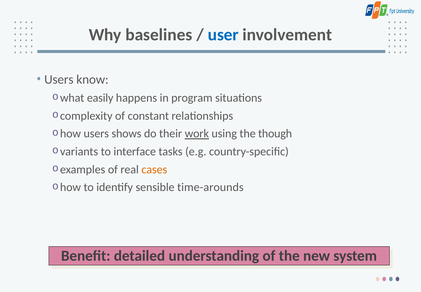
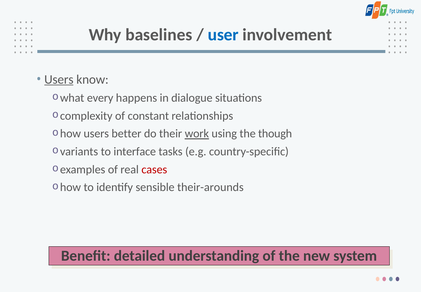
Users at (59, 79) underline: none -> present
easily: easily -> every
program: program -> dialogue
shows: shows -> better
cases colour: orange -> red
time-arounds: time-arounds -> their-arounds
